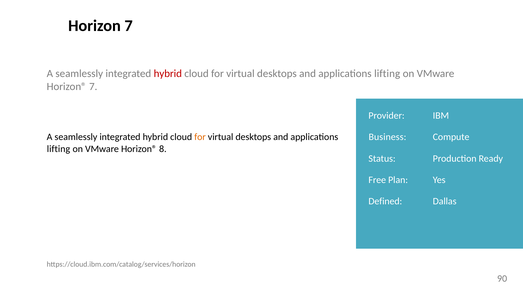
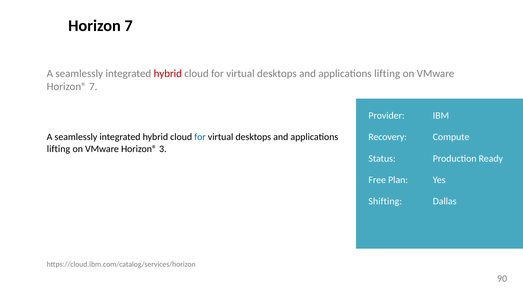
for at (200, 137) colour: orange -> blue
Business: Business -> Recovery
8: 8 -> 3
Defined: Defined -> Shifting
